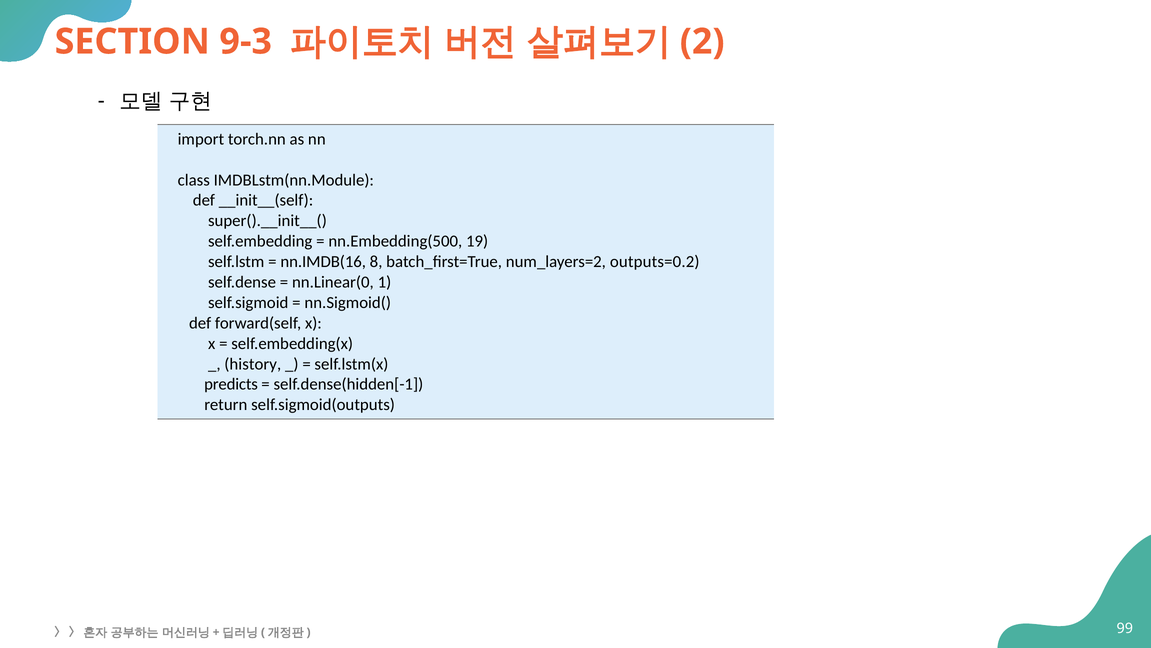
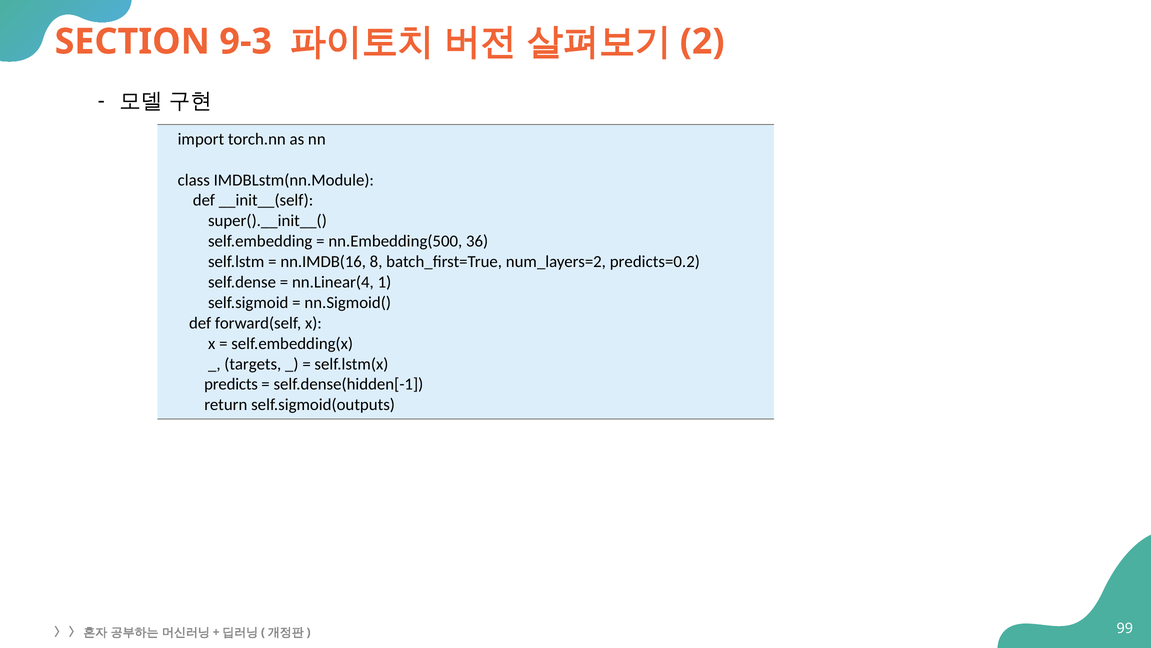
19: 19 -> 36
outputs=0.2: outputs=0.2 -> predicts=0.2
nn.Linear(0: nn.Linear(0 -> nn.Linear(4
history: history -> targets
